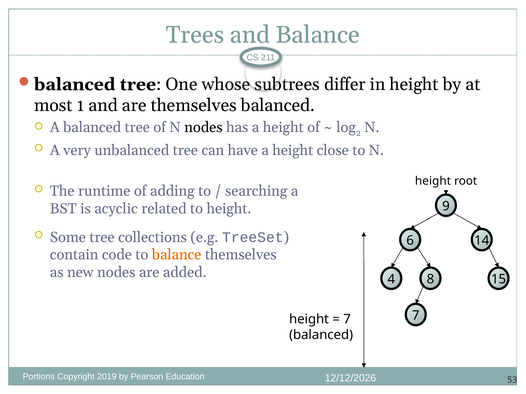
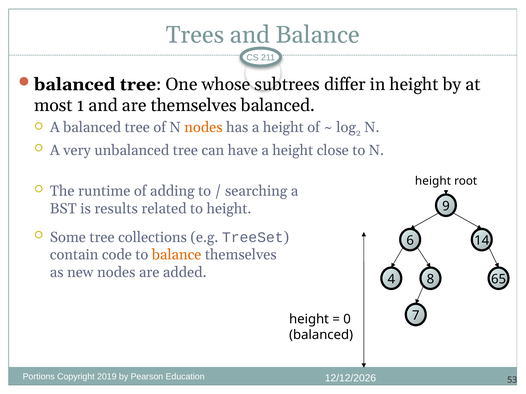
nodes at (203, 128) colour: black -> orange
acyclic: acyclic -> results
15: 15 -> 65
7 at (347, 319): 7 -> 0
